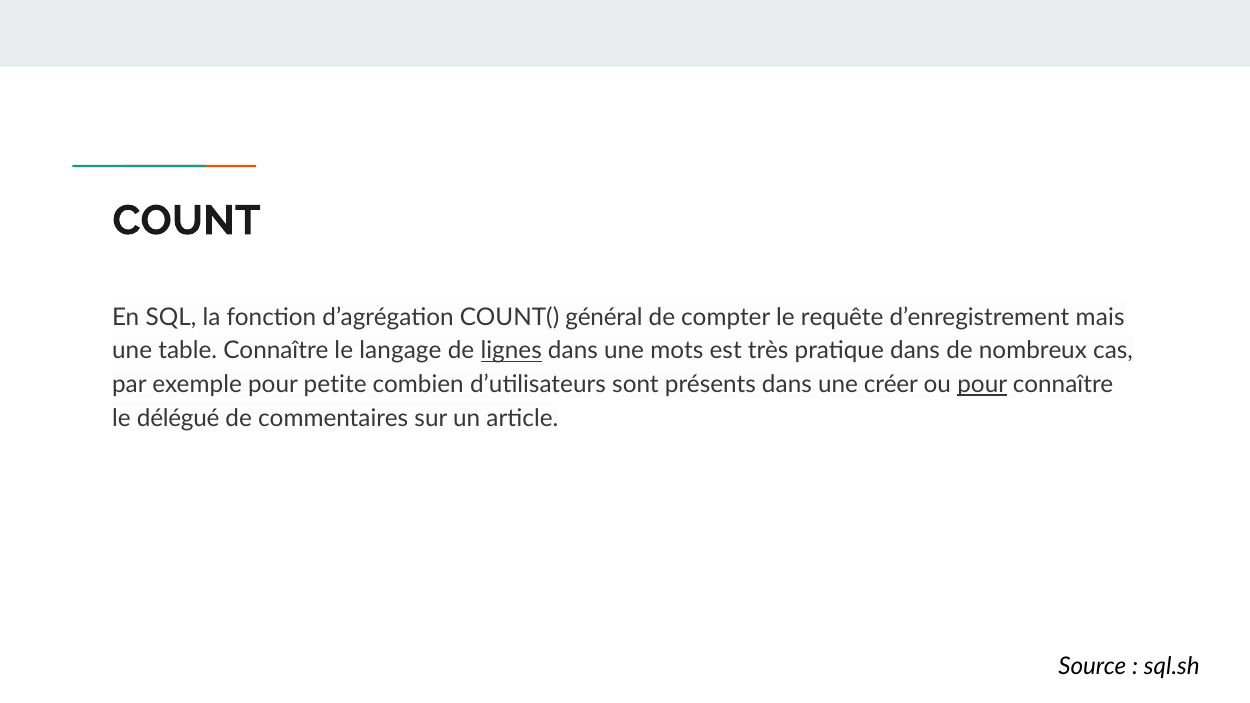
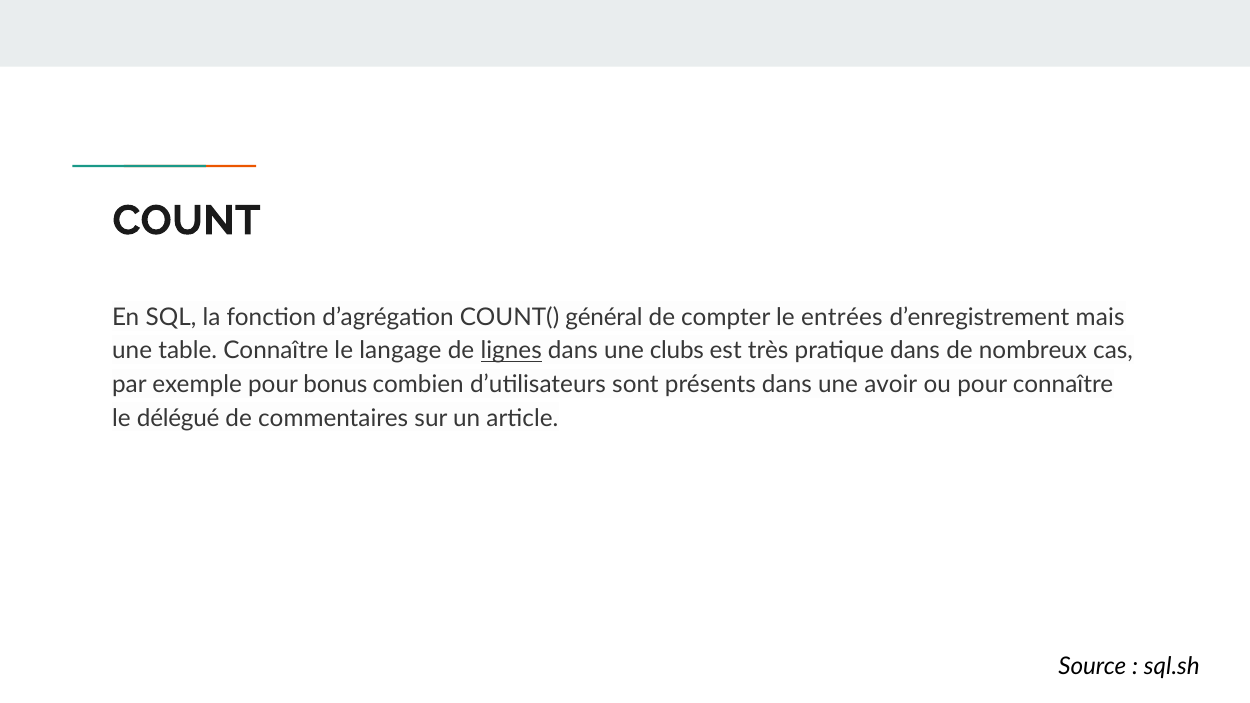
requête: requête -> entrées
mots: mots -> clubs
petite: petite -> bonus
créer: créer -> avoir
pour at (982, 385) underline: present -> none
